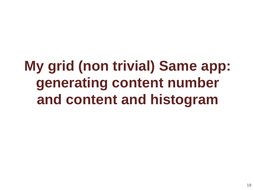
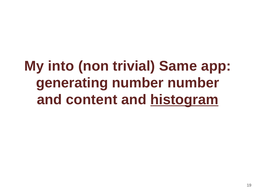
grid: grid -> into
generating content: content -> number
histogram underline: none -> present
